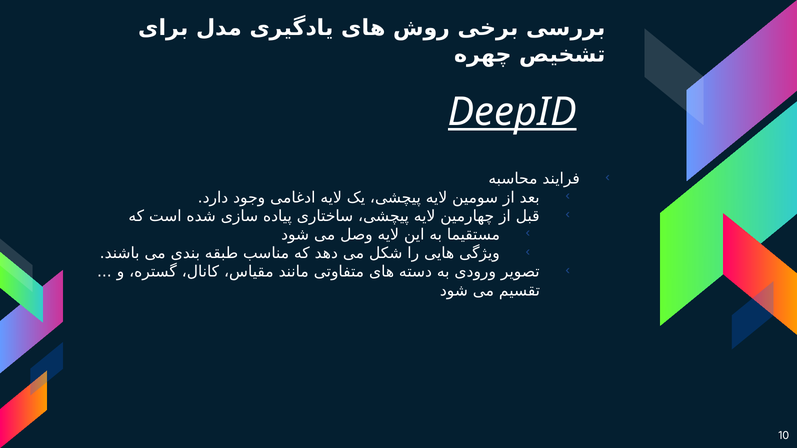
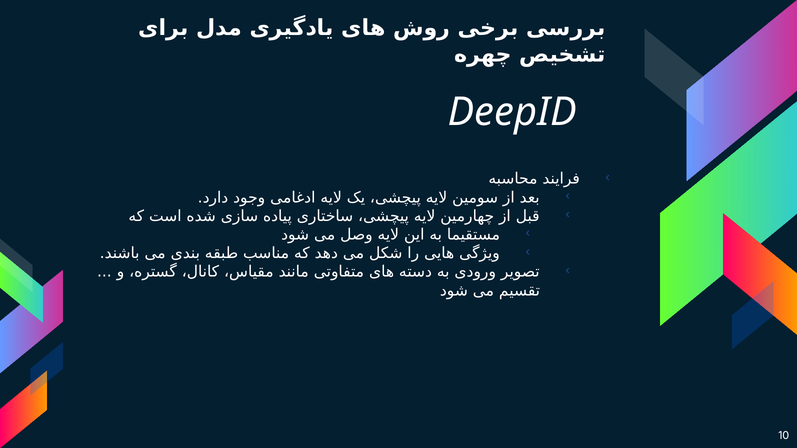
DeepID underline: present -> none
